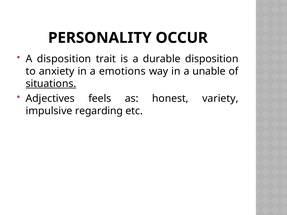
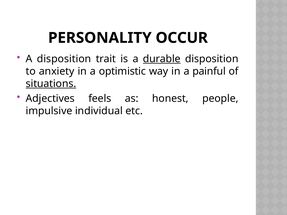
durable underline: none -> present
emotions: emotions -> optimistic
unable: unable -> painful
variety: variety -> people
regarding: regarding -> individual
